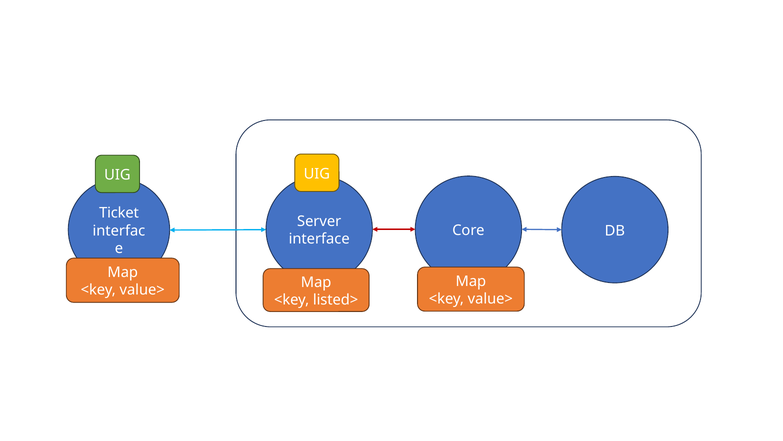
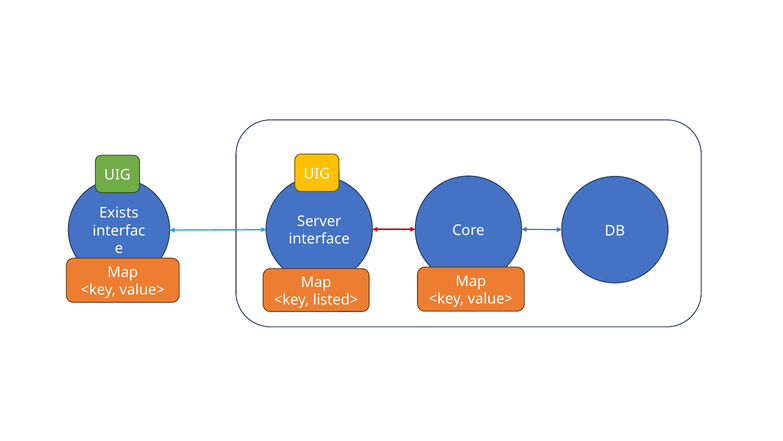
Ticket: Ticket -> Exists
